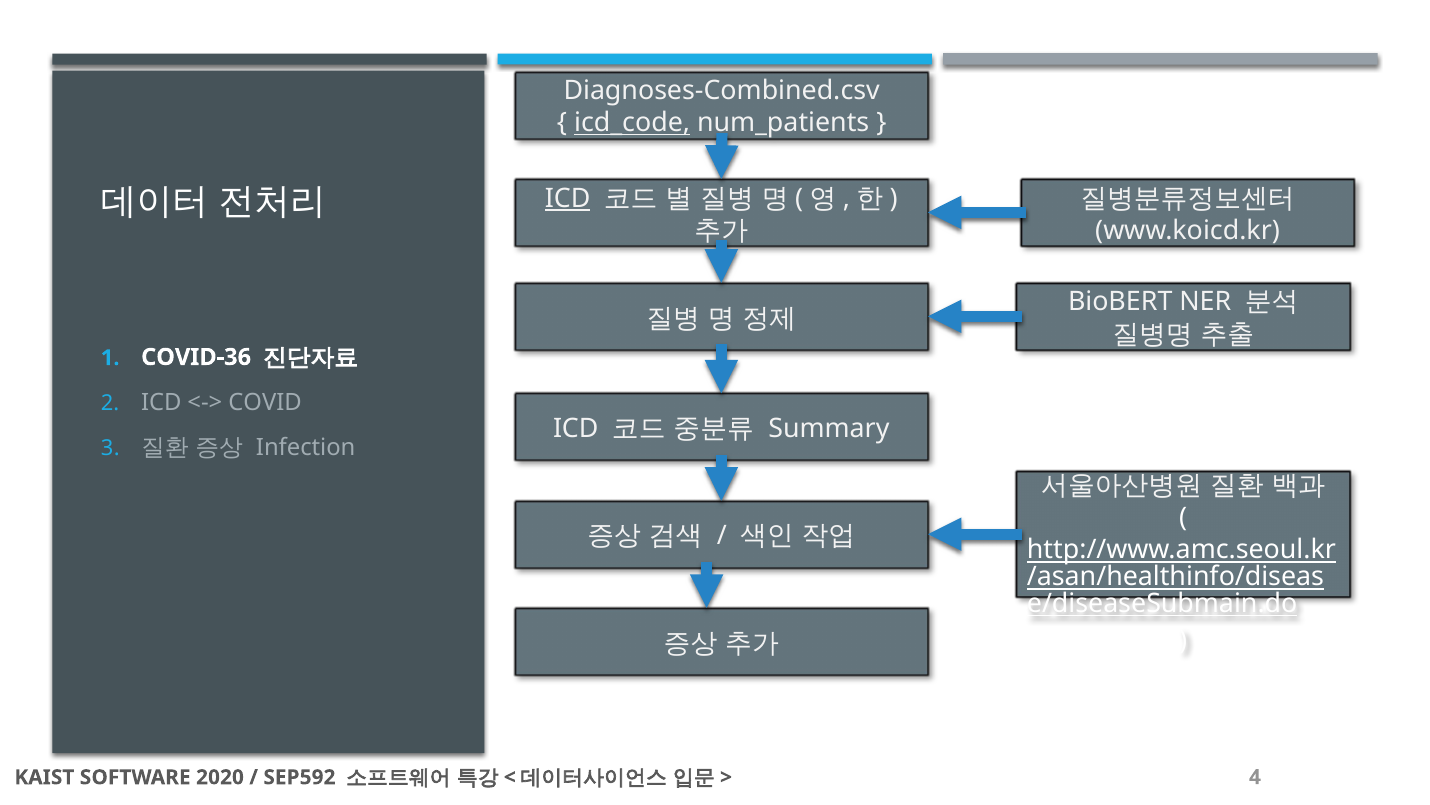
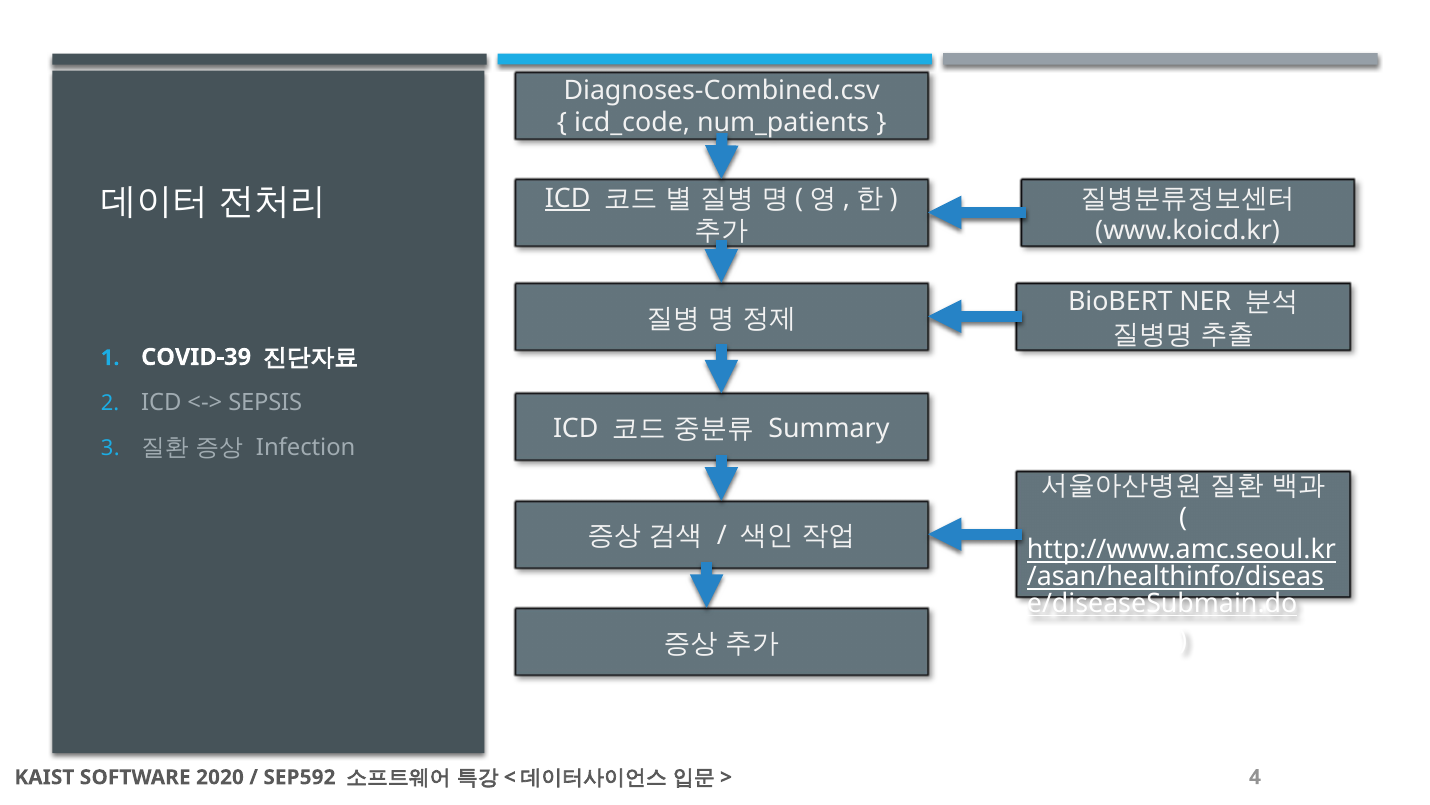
icd_code underline: present -> none
COVID-36: COVID-36 -> COVID-39
COVID: COVID -> SEPSIS
